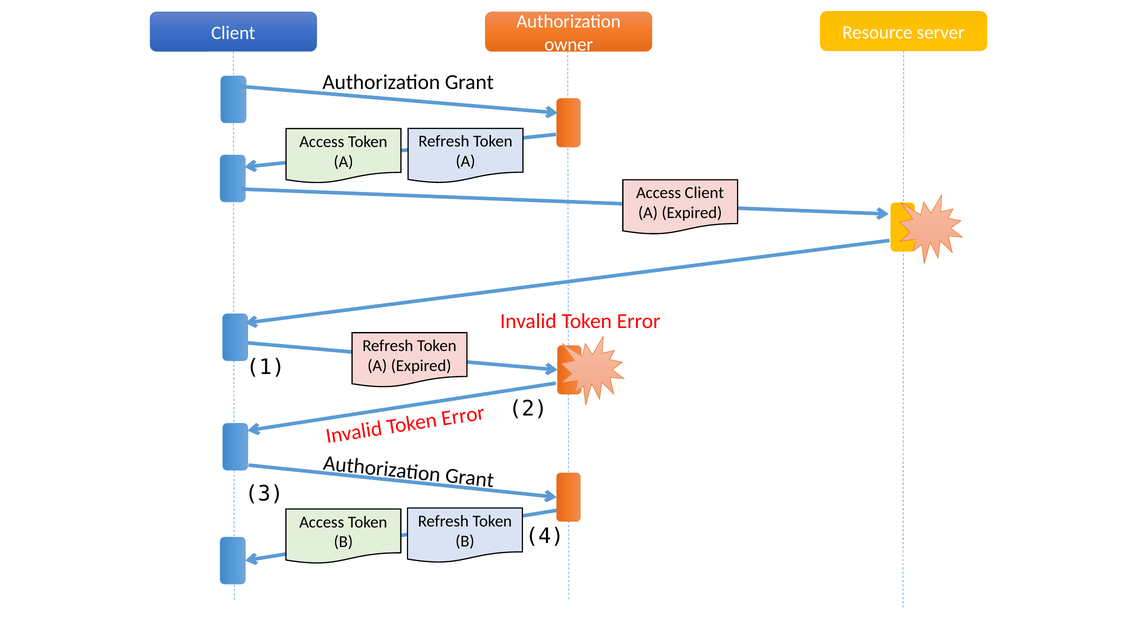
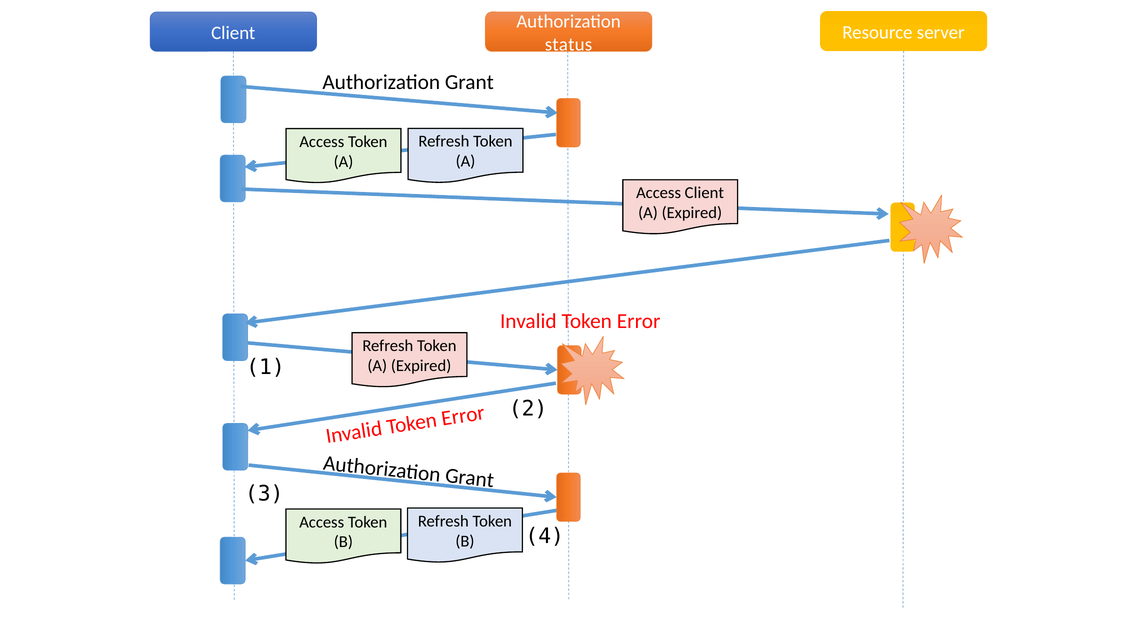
owner: owner -> status
